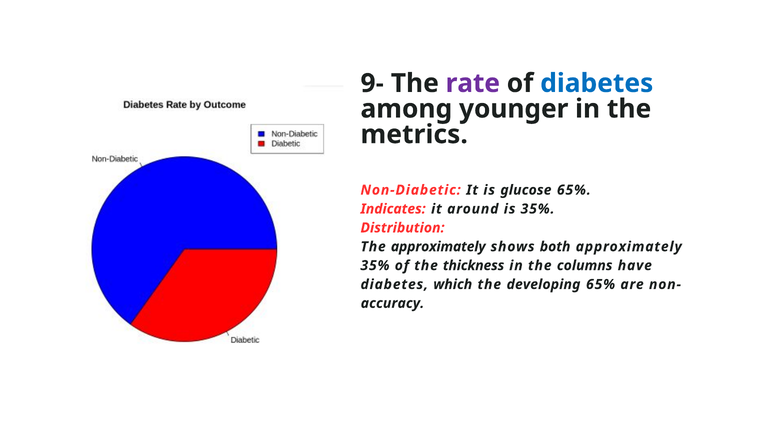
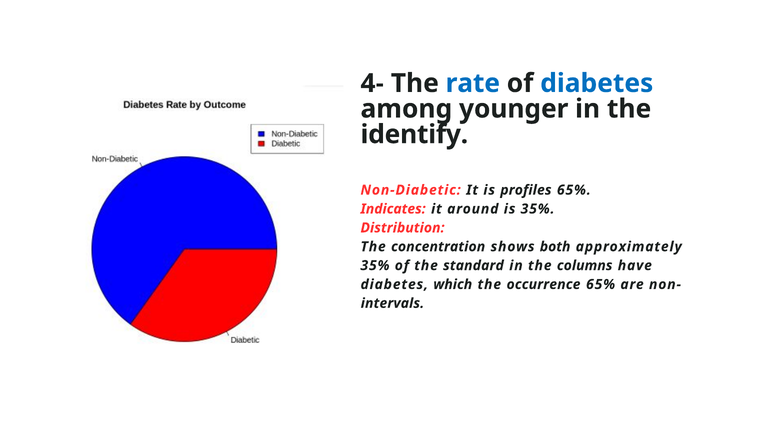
9-: 9- -> 4-
rate colour: purple -> blue
metrics: metrics -> identify
glucose: glucose -> profiles
The approximately: approximately -> concentration
thickness: thickness -> standard
developing: developing -> occurrence
accuracy: accuracy -> intervals
